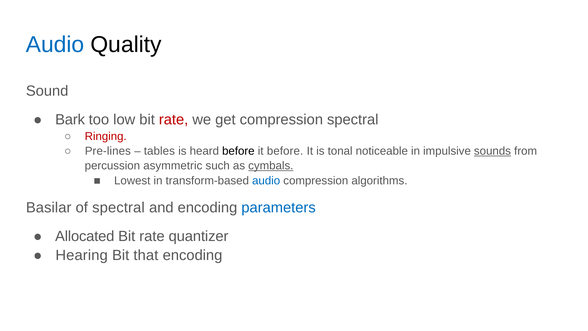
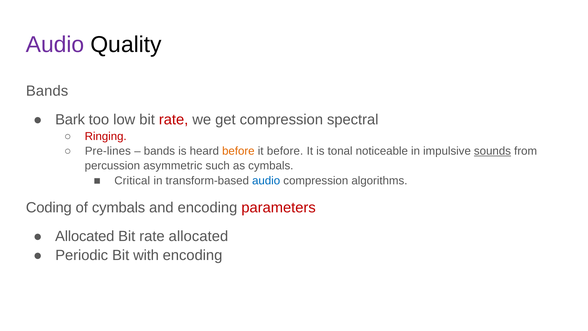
Audio at (55, 45) colour: blue -> purple
Sound at (47, 91): Sound -> Bands
tables at (159, 151): tables -> bands
before at (238, 151) colour: black -> orange
cymbals at (271, 166) underline: present -> none
Lowest: Lowest -> Critical
Basilar: Basilar -> Coding
of spectral: spectral -> cymbals
parameters colour: blue -> red
rate quantizer: quantizer -> allocated
Hearing: Hearing -> Periodic
that: that -> with
